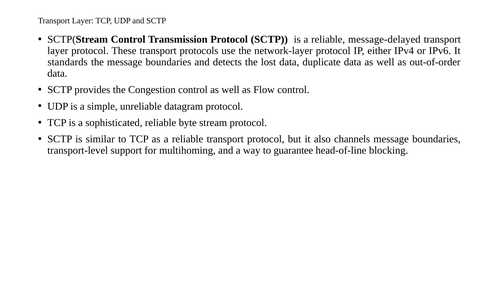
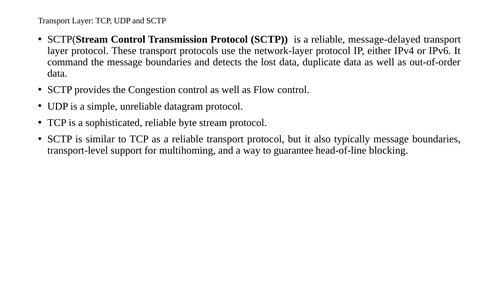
standards: standards -> command
channels: channels -> typically
